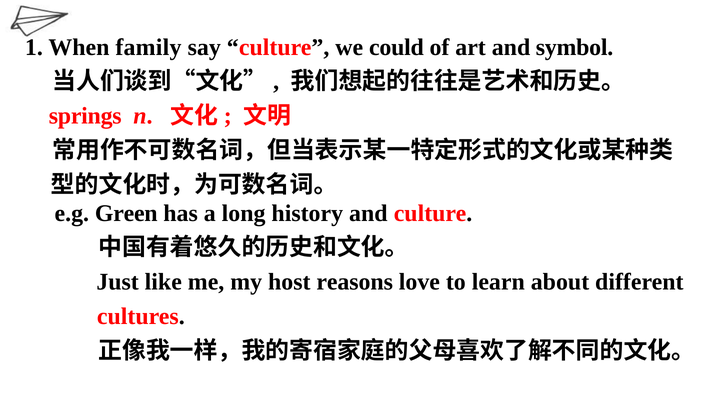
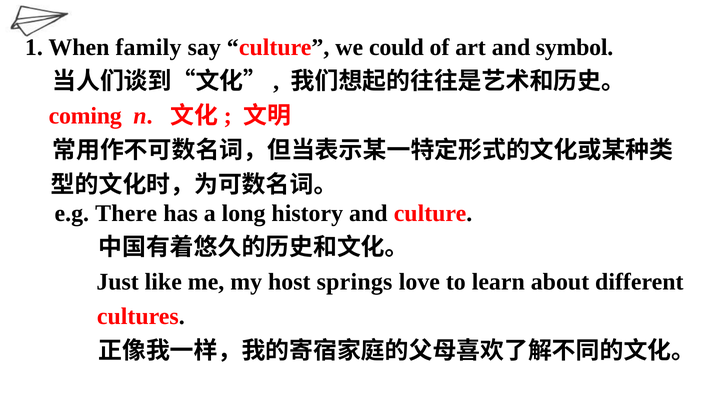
springs: springs -> coming
Green: Green -> There
reasons: reasons -> springs
